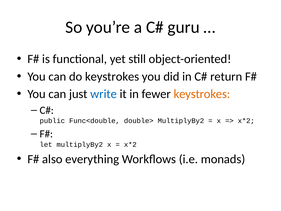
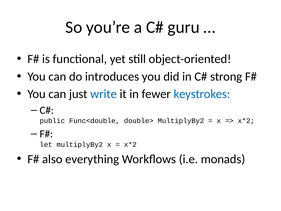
do keystrokes: keystrokes -> introduces
return: return -> strong
keystrokes at (202, 94) colour: orange -> blue
